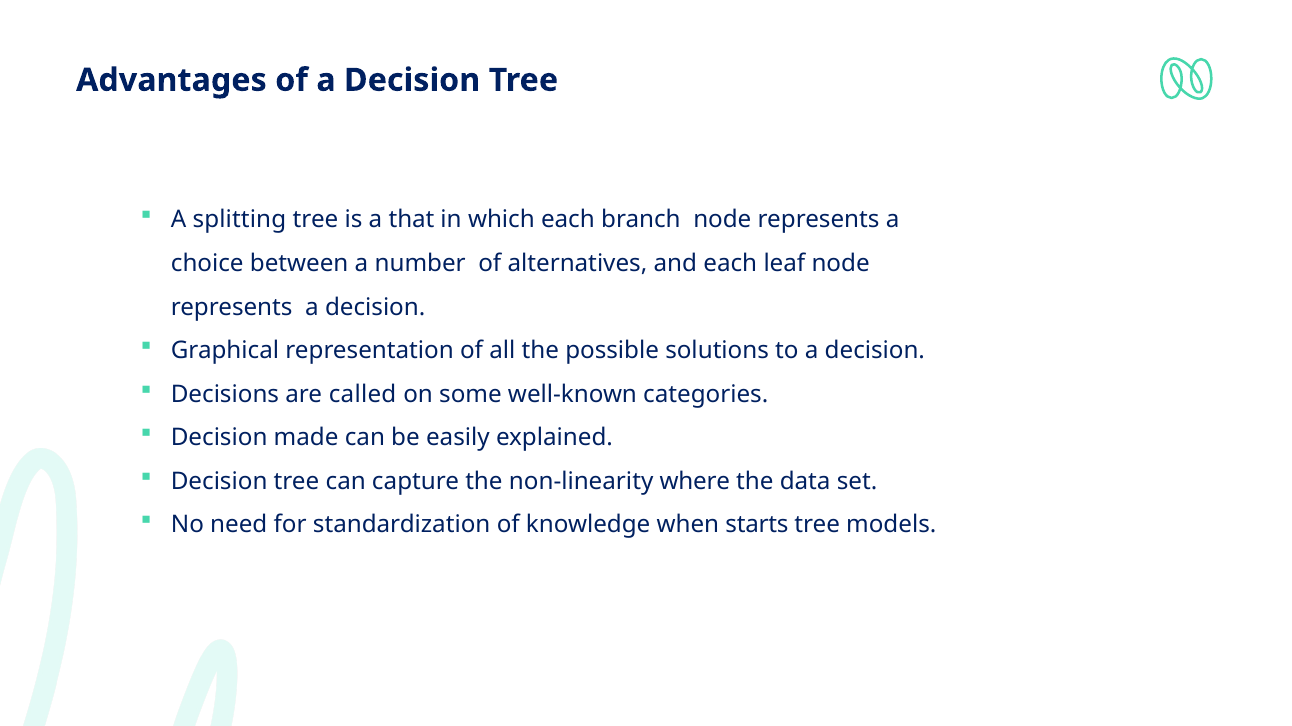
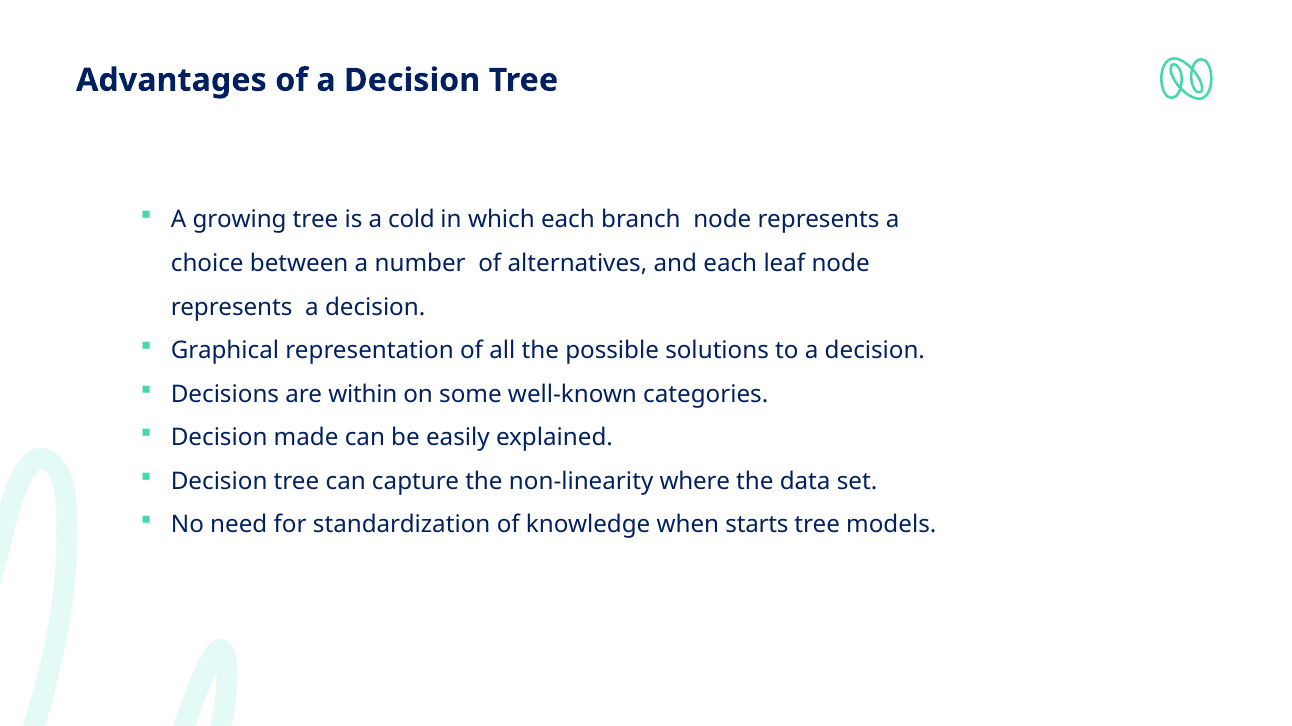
splitting: splitting -> growing
that: that -> cold
called: called -> within
